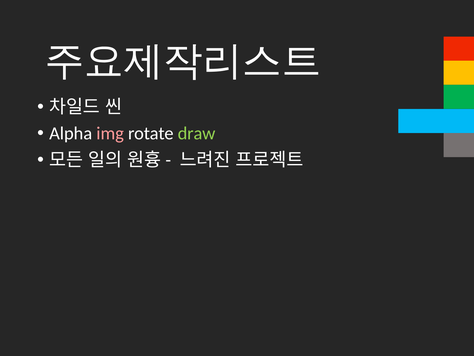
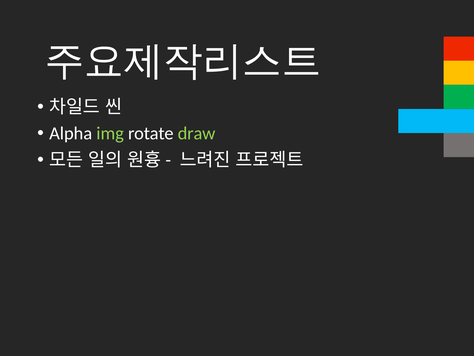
img colour: pink -> light green
